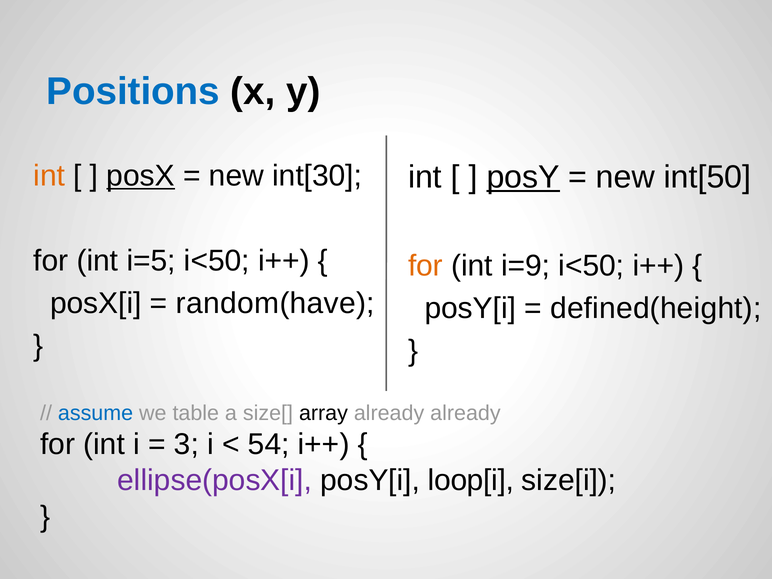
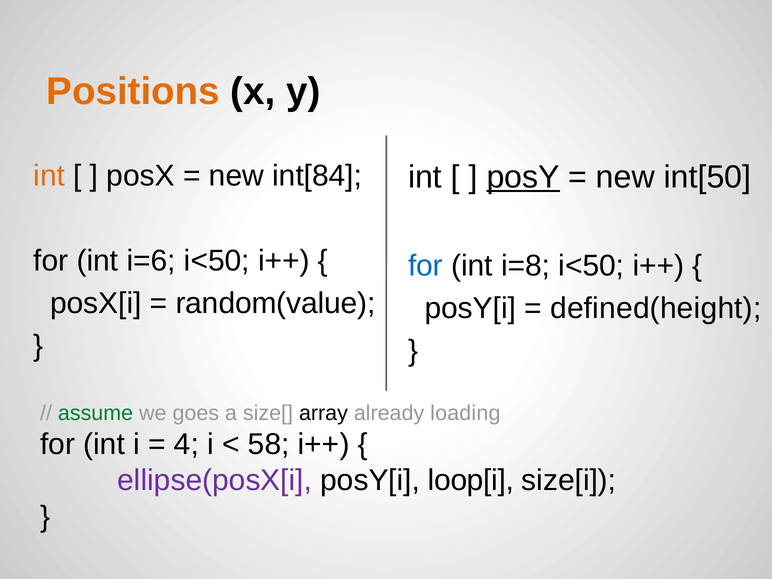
Positions colour: blue -> orange
posX underline: present -> none
int[30: int[30 -> int[84
i=5: i=5 -> i=6
for at (425, 266) colour: orange -> blue
i=9: i=9 -> i=8
random(have: random(have -> random(value
assume colour: blue -> green
table: table -> goes
already already: already -> loading
3: 3 -> 4
54: 54 -> 58
